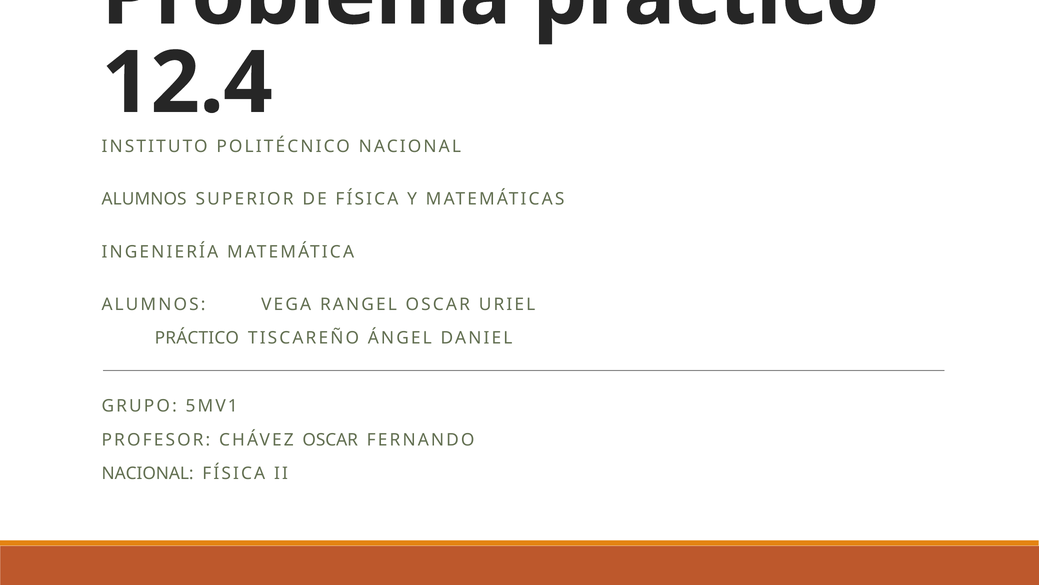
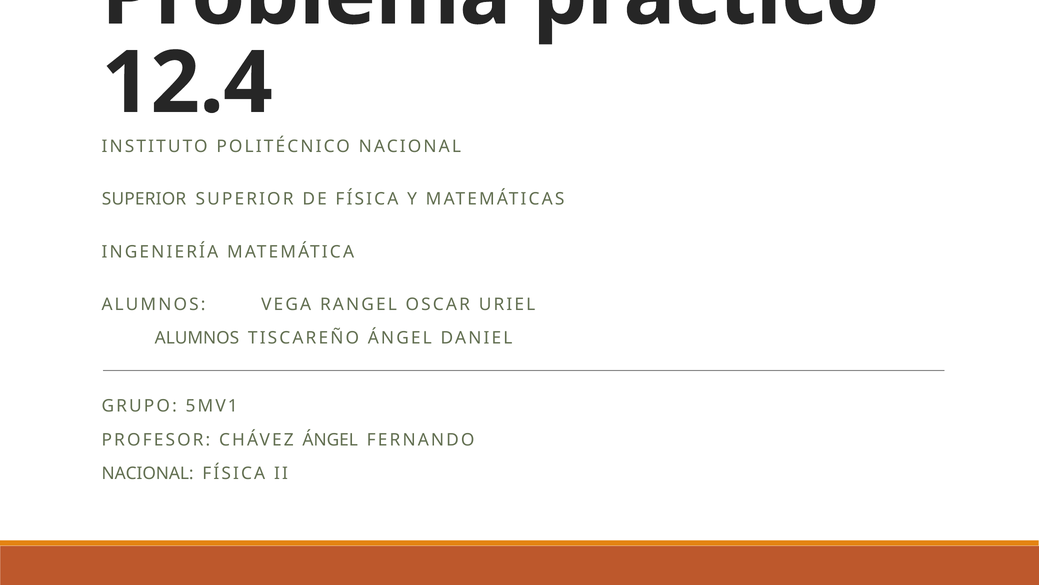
ALUMNOS at (144, 199): ALUMNOS -> SUPERIOR
PRÁCTICO at (197, 338): PRÁCTICO -> ALUMNOS
CHÁVEZ OSCAR: OSCAR -> ÁNGEL
